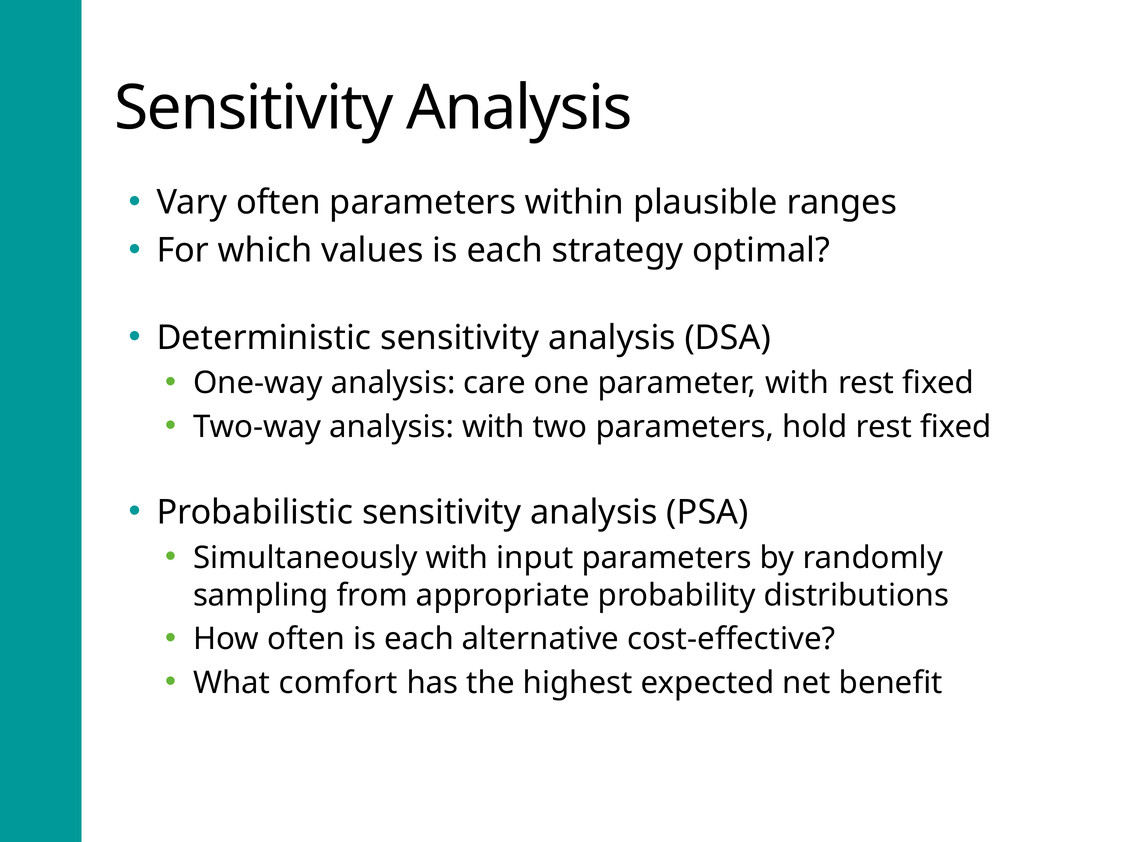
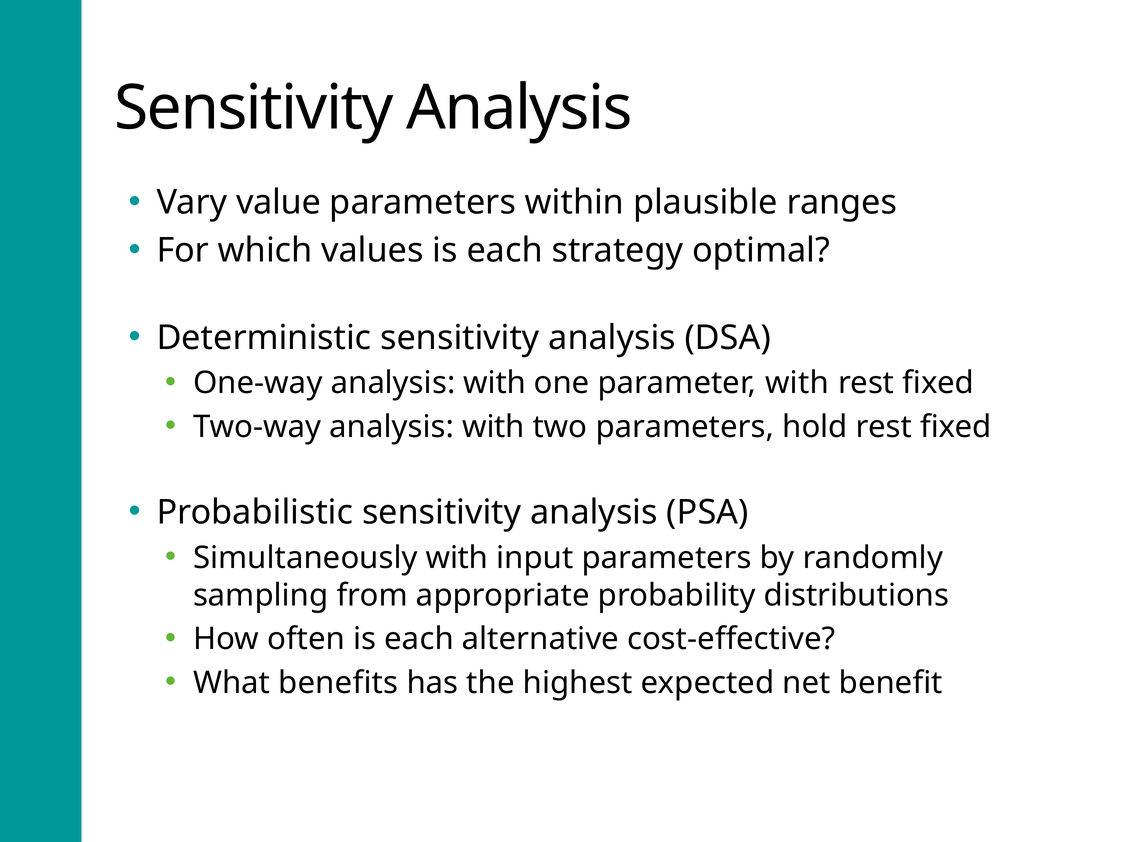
Vary often: often -> value
One-way analysis care: care -> with
comfort: comfort -> benefits
